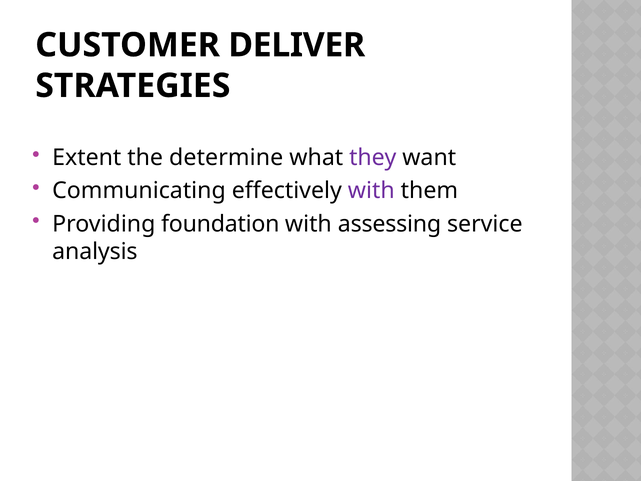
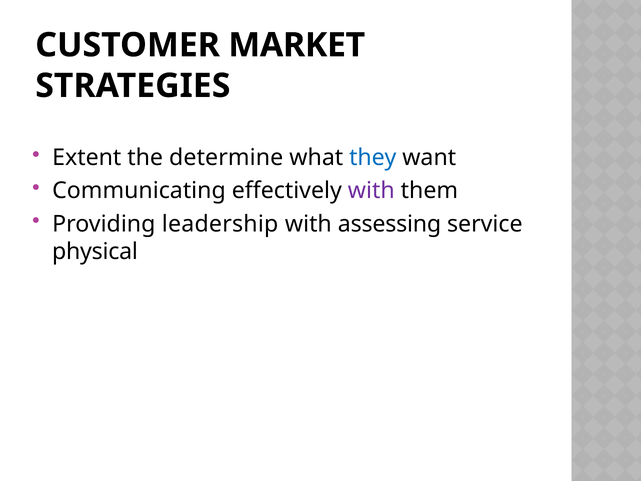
DELIVER: DELIVER -> MARKET
they colour: purple -> blue
foundation: foundation -> leadership
analysis: analysis -> physical
